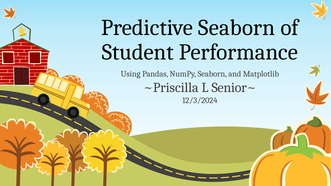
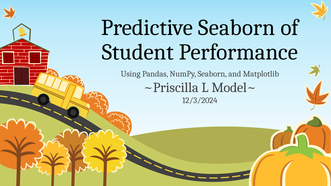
Senior~: Senior~ -> Model~
